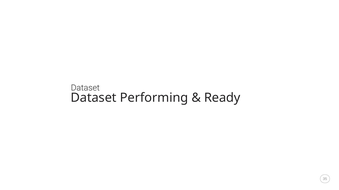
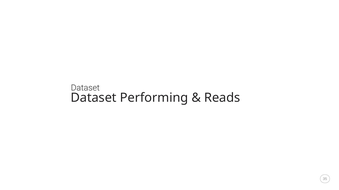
Ready: Ready -> Reads
